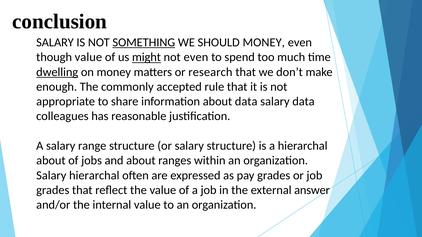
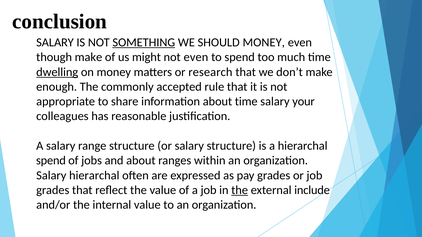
though value: value -> make
might underline: present -> none
about data: data -> time
salary data: data -> your
about at (51, 161): about -> spend
the at (240, 190) underline: none -> present
answer: answer -> include
